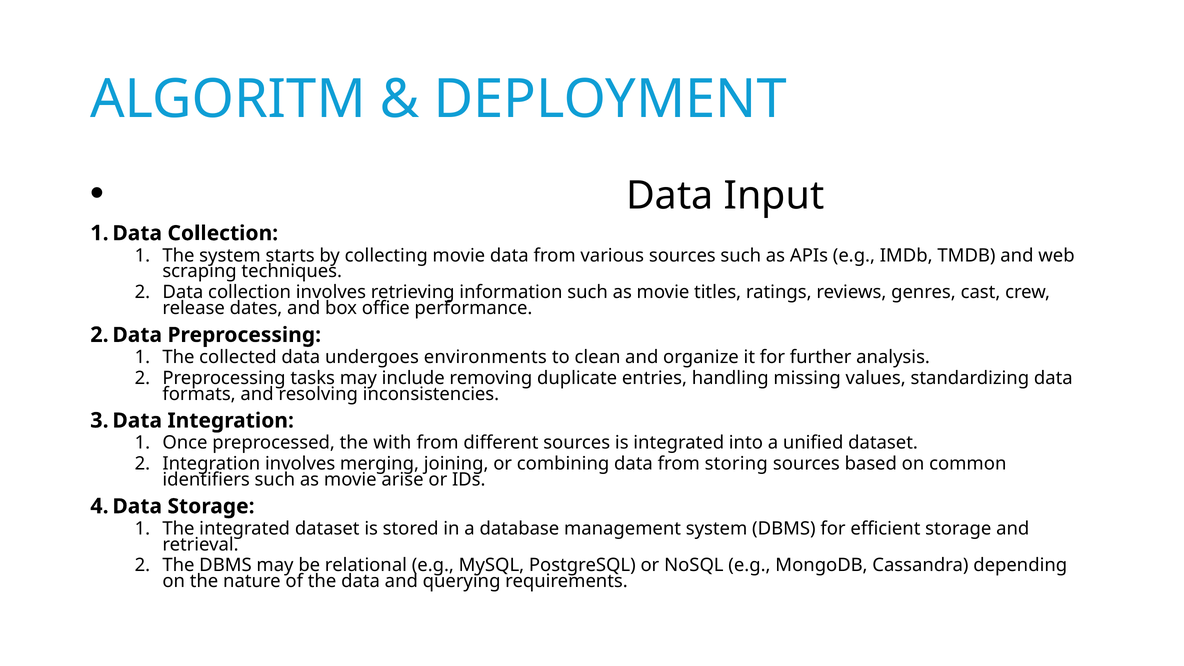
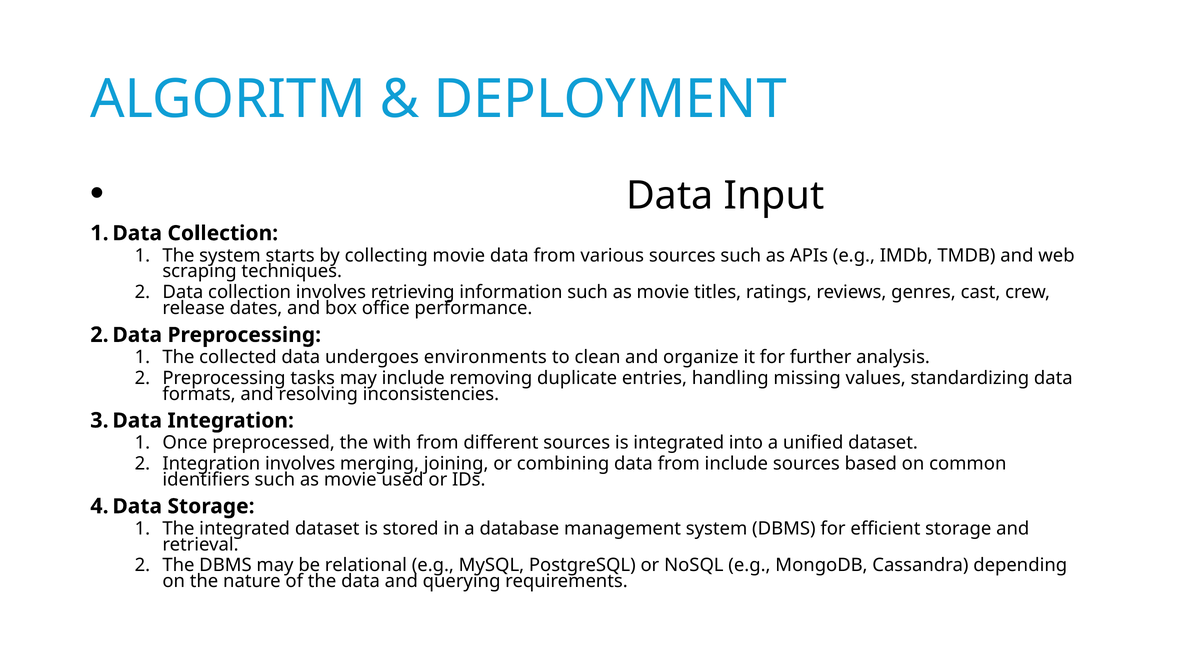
from storing: storing -> include
arise: arise -> used
